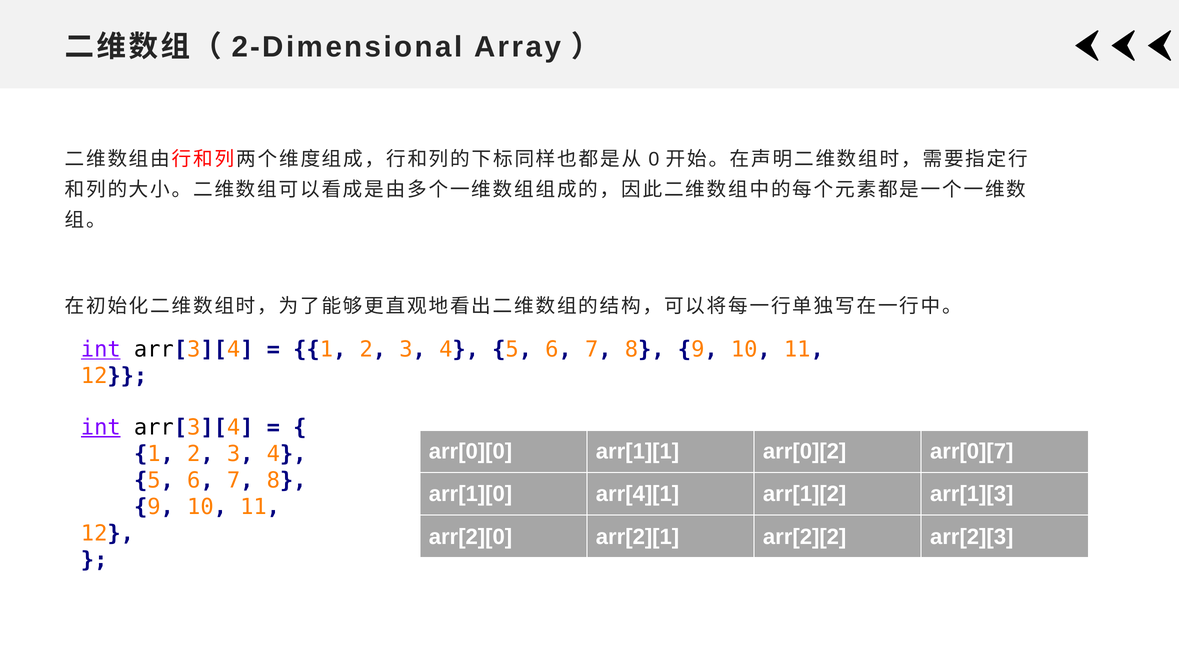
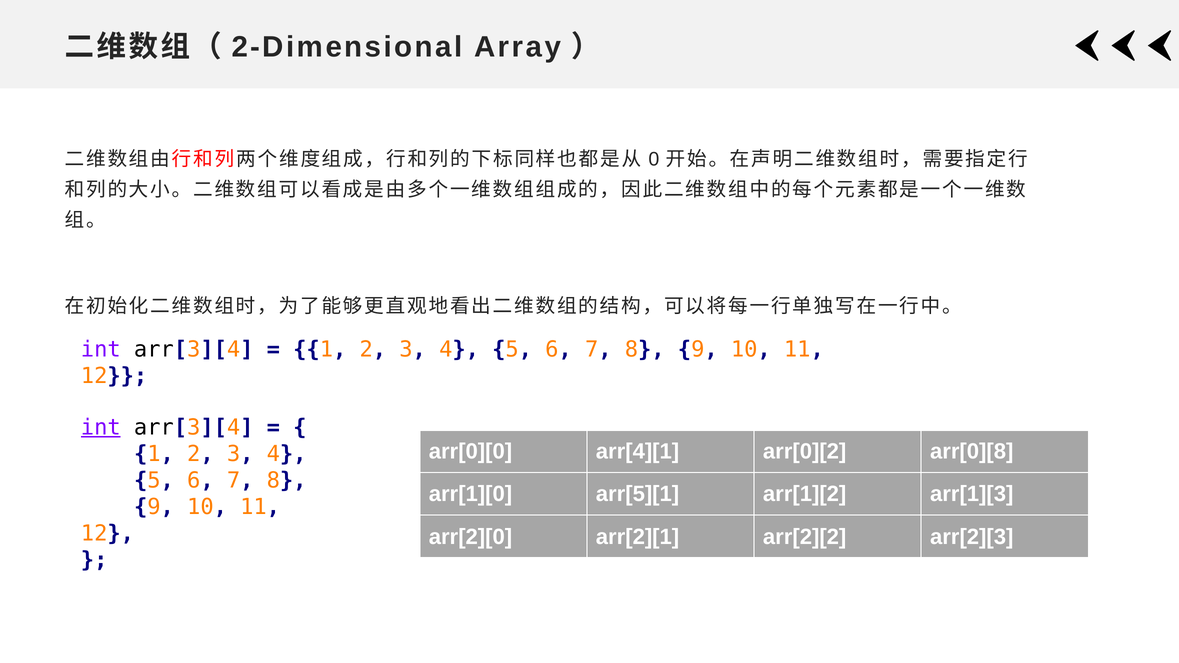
int at (101, 350) underline: present -> none
arr[1][1: arr[1][1 -> arr[4][1
arr[0][7: arr[0][7 -> arr[0][8
arr[4][1: arr[4][1 -> arr[5][1
